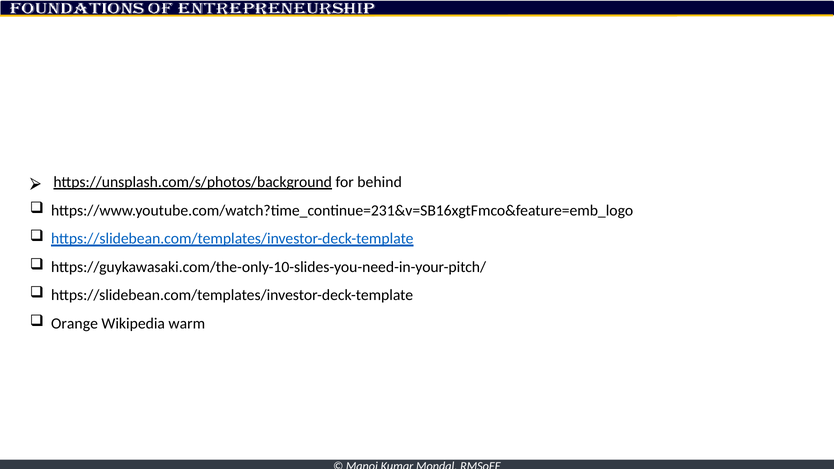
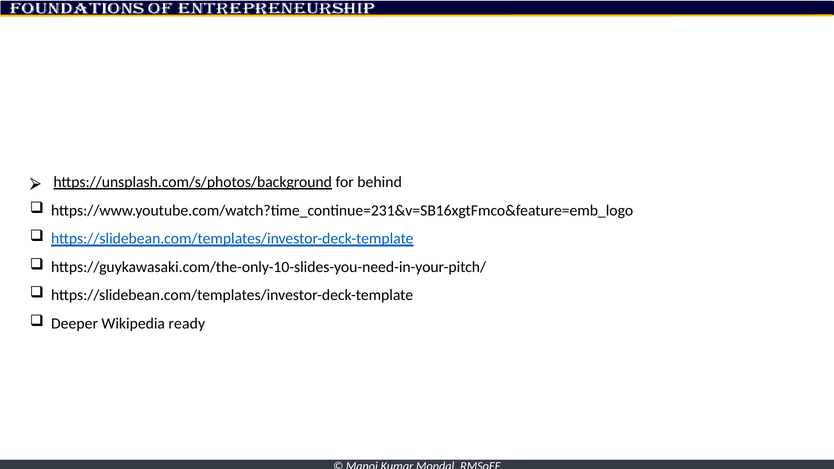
Orange: Orange -> Deeper
warm: warm -> ready
